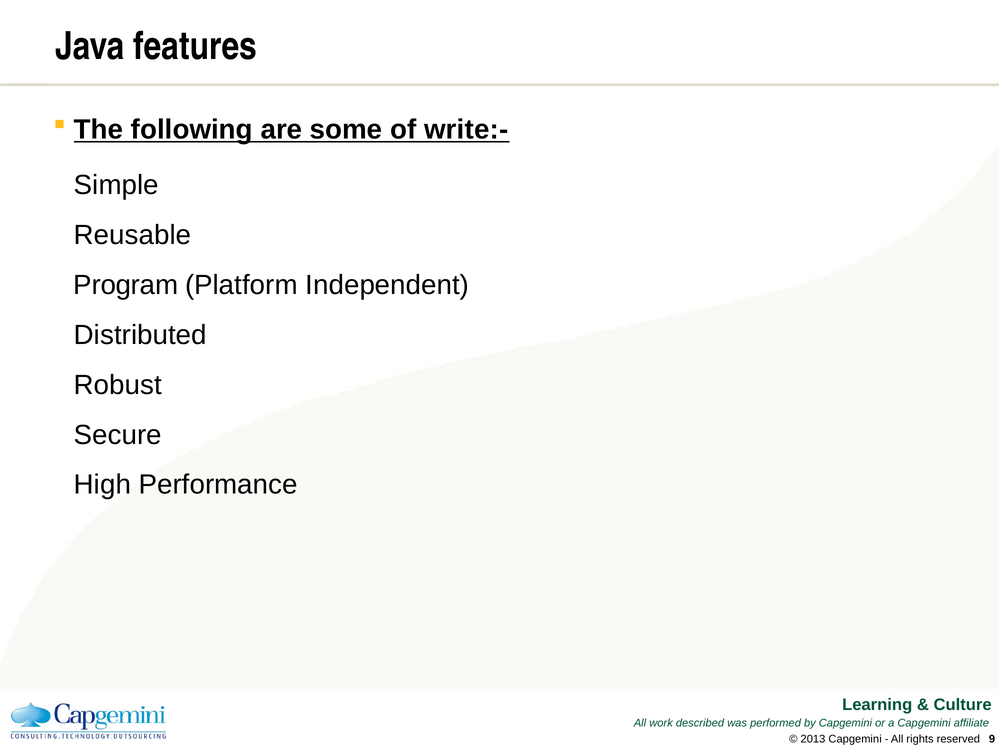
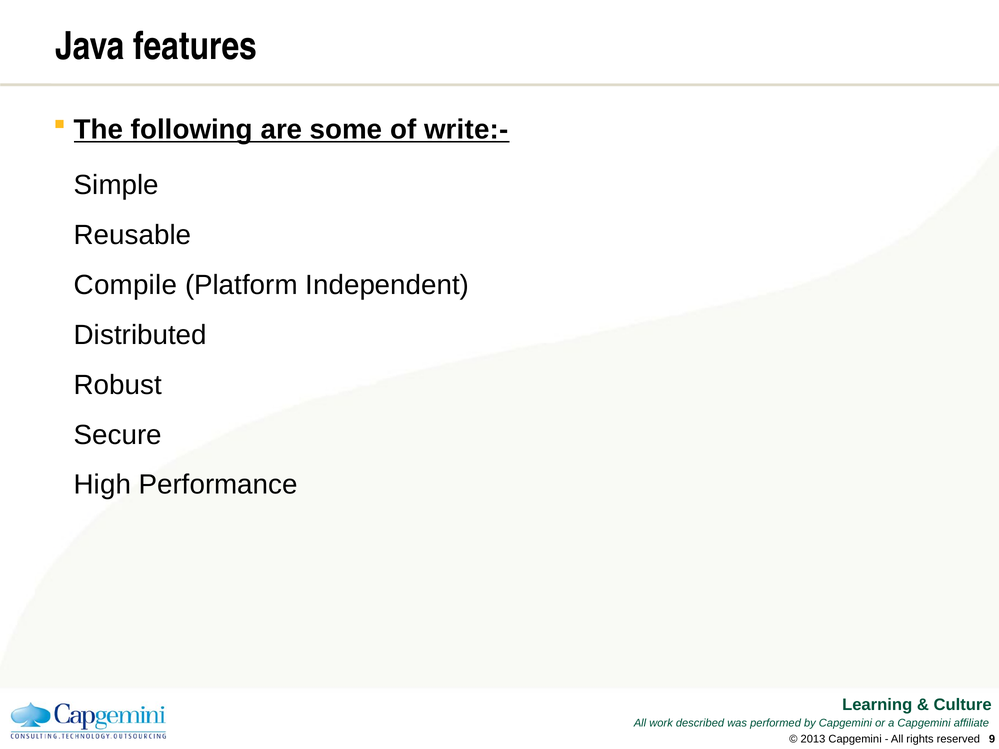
Program: Program -> Compile
